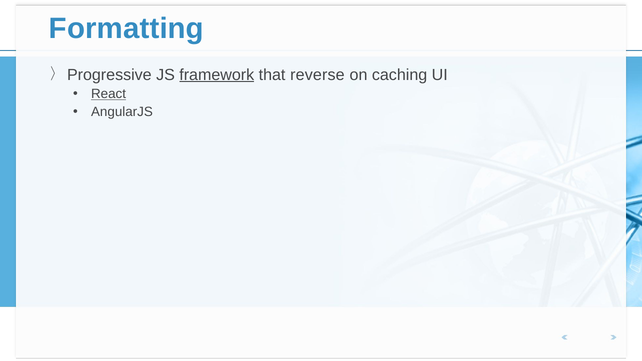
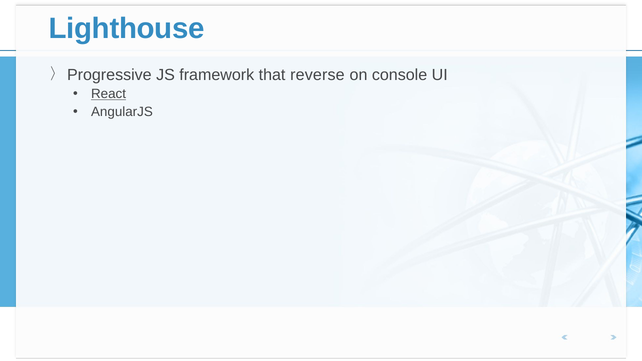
Formatting: Formatting -> Lighthouse
framework underline: present -> none
caching: caching -> console
